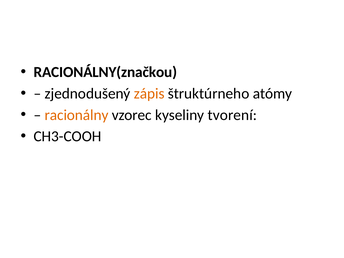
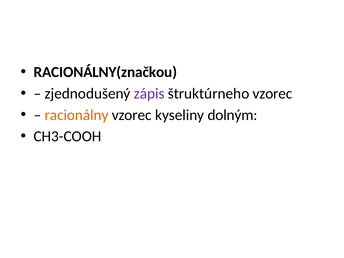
zápis colour: orange -> purple
štruktúrneho atómy: atómy -> vzorec
tvorení: tvorení -> dolným
